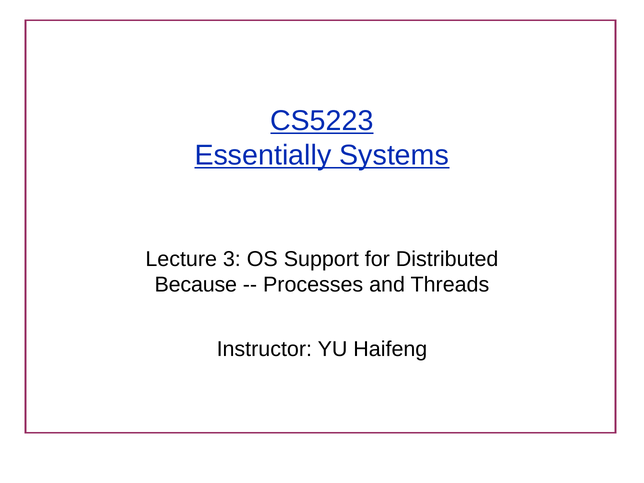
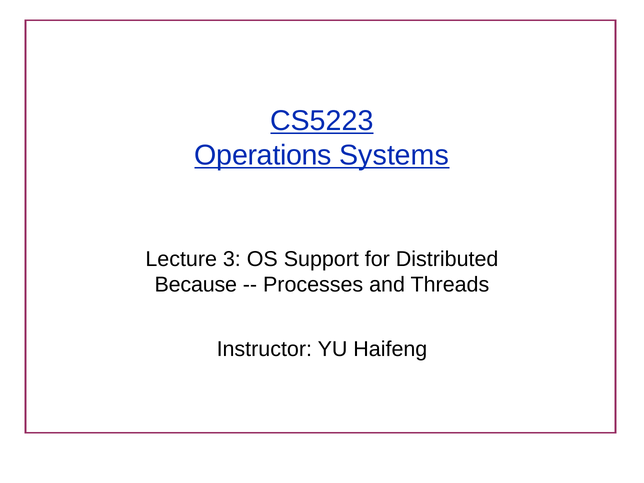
Essentially: Essentially -> Operations
